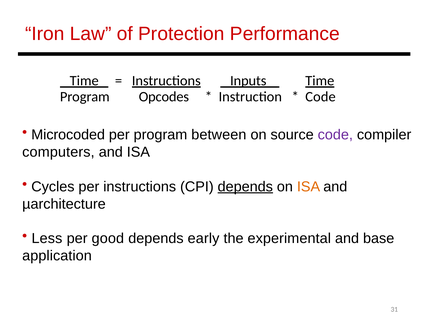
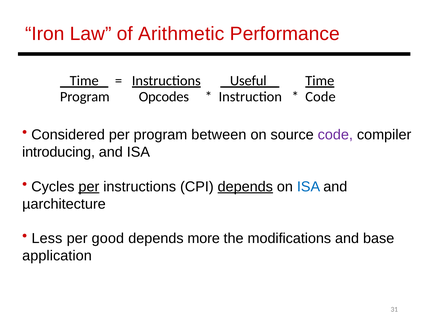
Protection: Protection -> Arithmetic
Inputs: Inputs -> Useful
Microcoded: Microcoded -> Considered
computers: computers -> introducing
per at (89, 187) underline: none -> present
ISA at (309, 187) colour: orange -> blue
early: early -> more
experimental: experimental -> modifications
